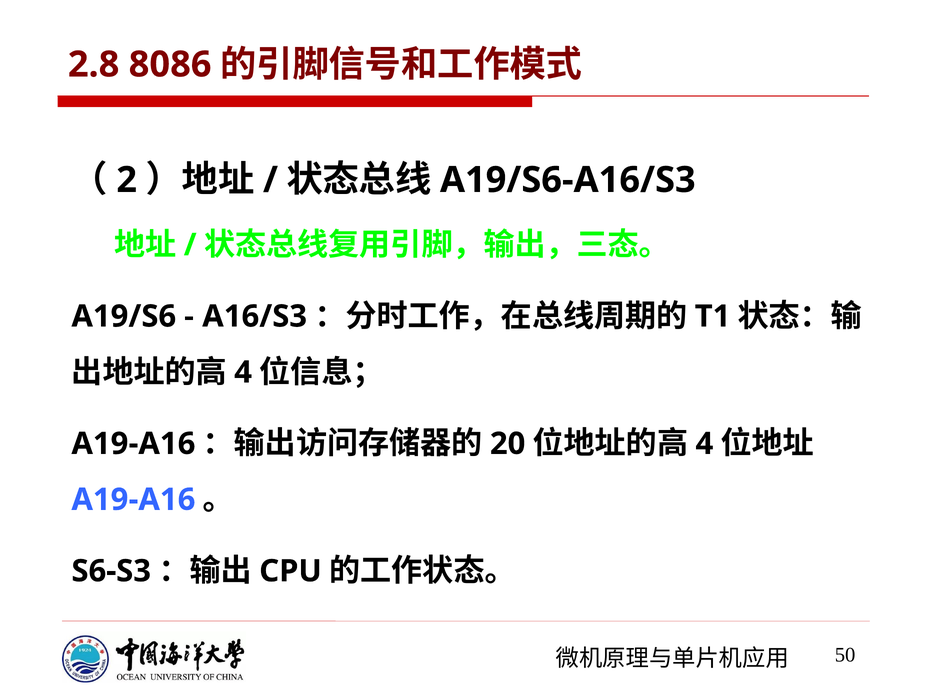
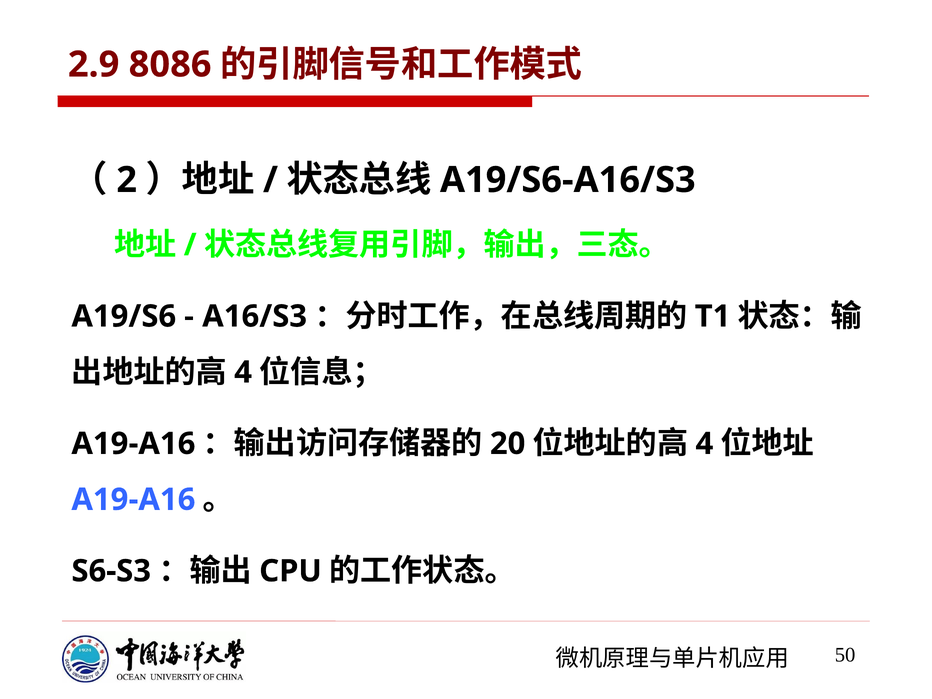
2.8: 2.8 -> 2.9
